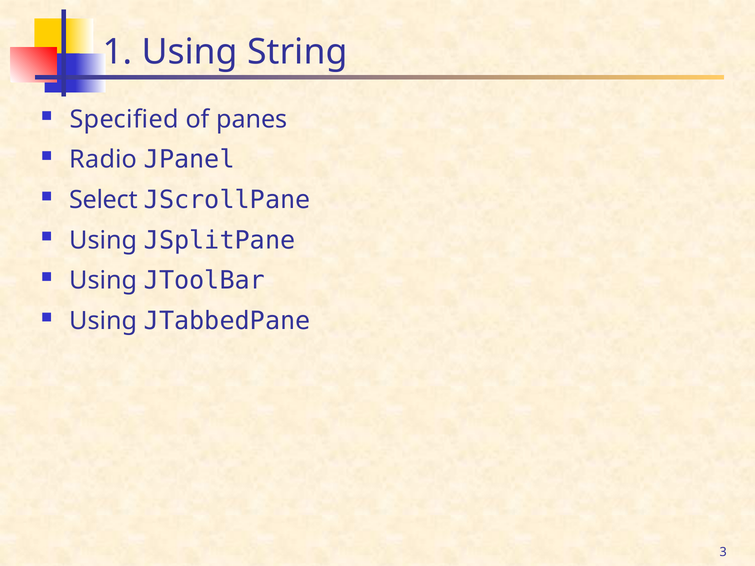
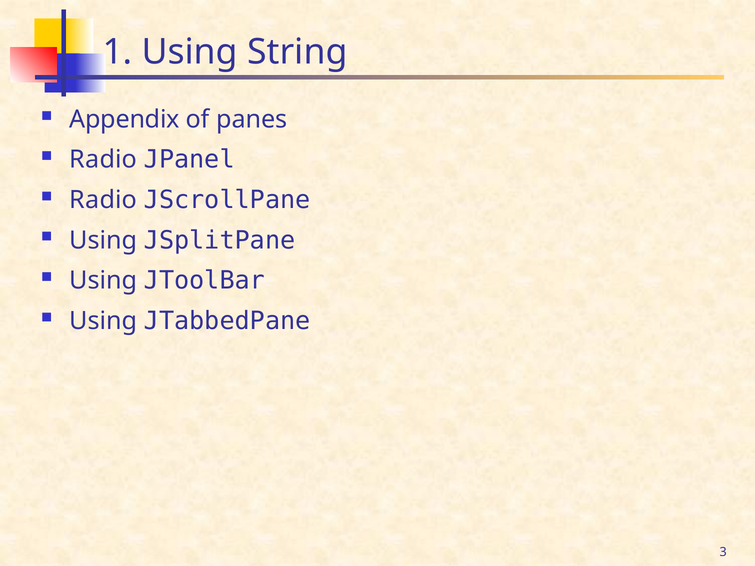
Specified: Specified -> Appendix
Select at (104, 200): Select -> Radio
